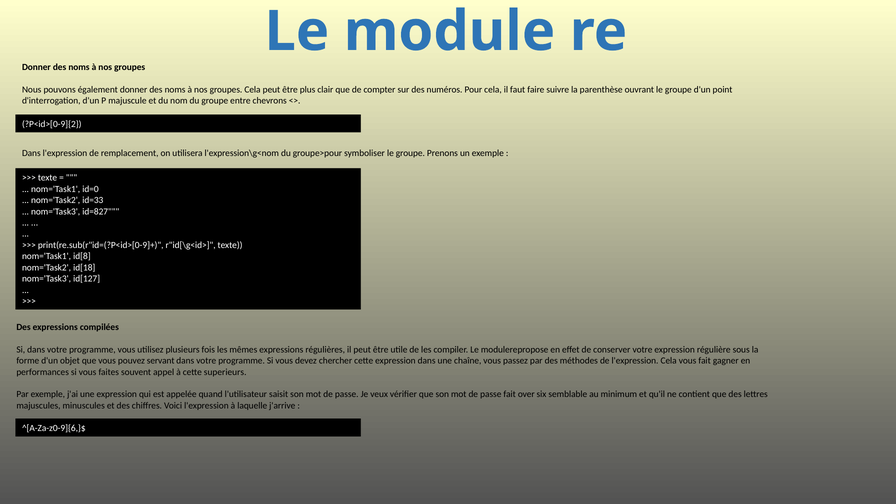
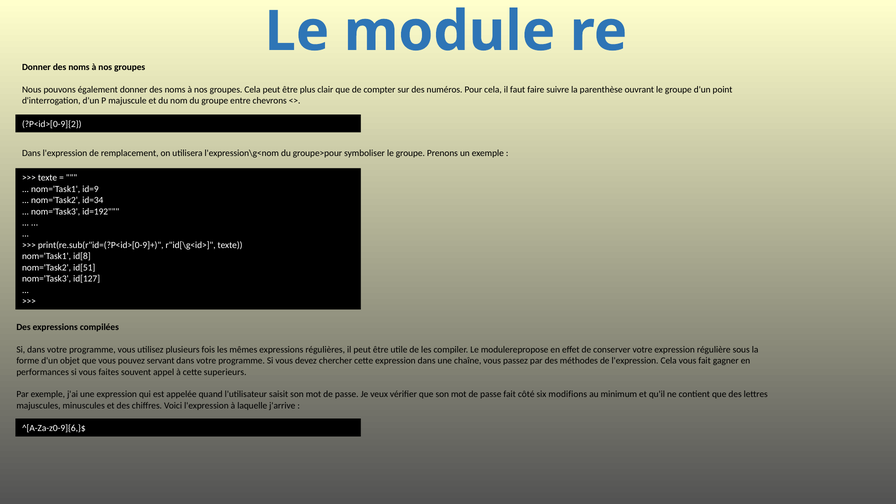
id=0: id=0 -> id=9
id=33: id=33 -> id=34
id=827: id=827 -> id=192
id[18: id[18 -> id[51
over: over -> côté
semblable: semblable -> modifions
